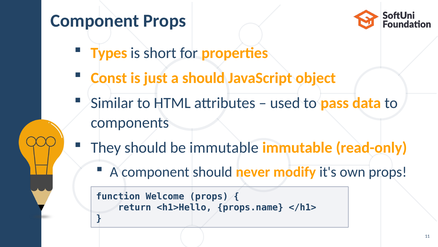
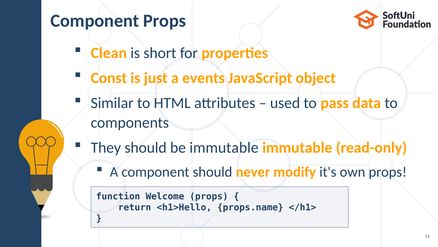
Types: Types -> Clean
a should: should -> events
